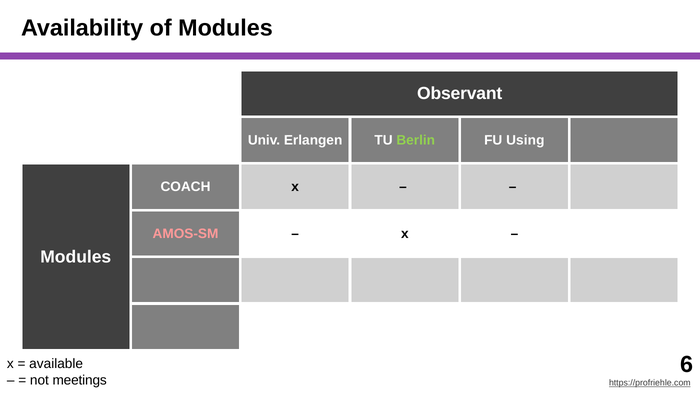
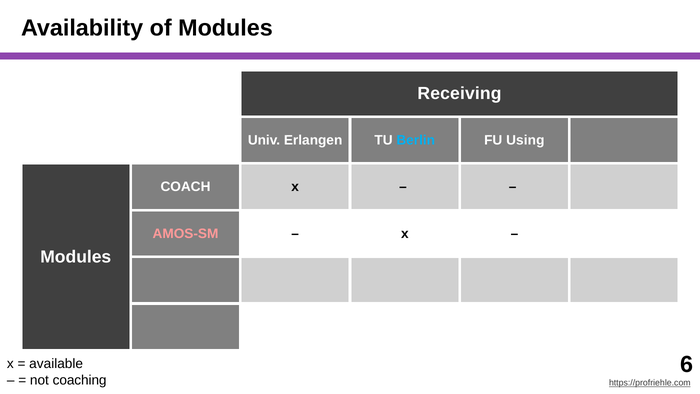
Observant: Observant -> Receiving
Berlin colour: light green -> light blue
meetings: meetings -> coaching
